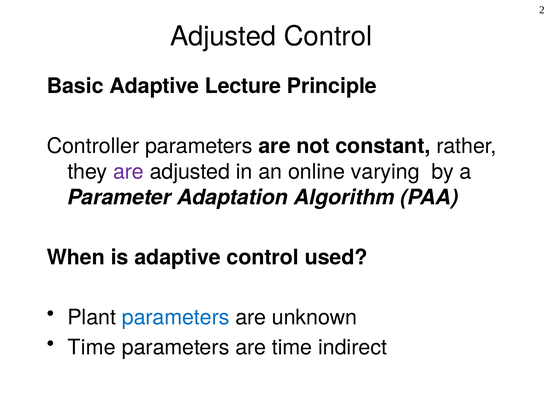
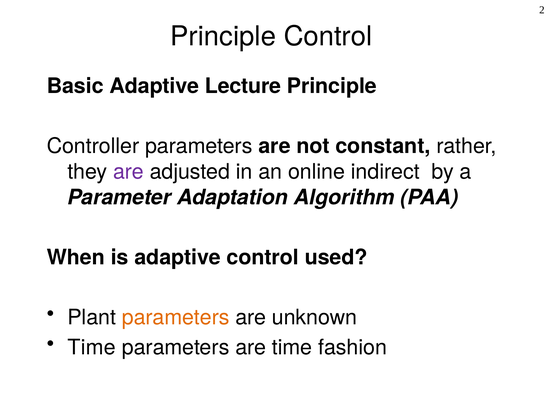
Adjusted at (223, 36): Adjusted -> Principle
varying: varying -> indirect
parameters at (176, 317) colour: blue -> orange
indirect: indirect -> fashion
